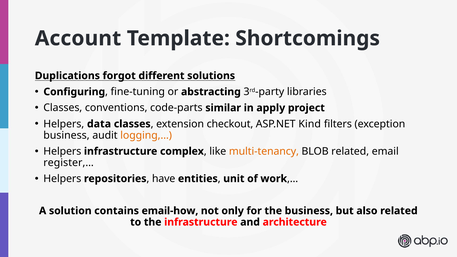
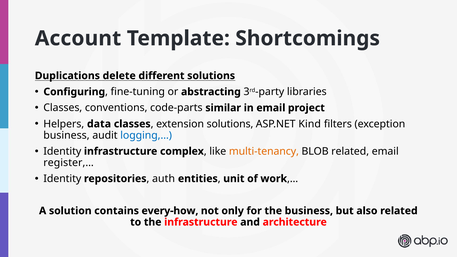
forgot: forgot -> delete
in apply: apply -> email
extension checkout: checkout -> solutions
logging,… colour: orange -> blue
Helpers at (62, 151): Helpers -> Identity
Helpers at (62, 179): Helpers -> Identity
have: have -> auth
email-how: email-how -> every-how
